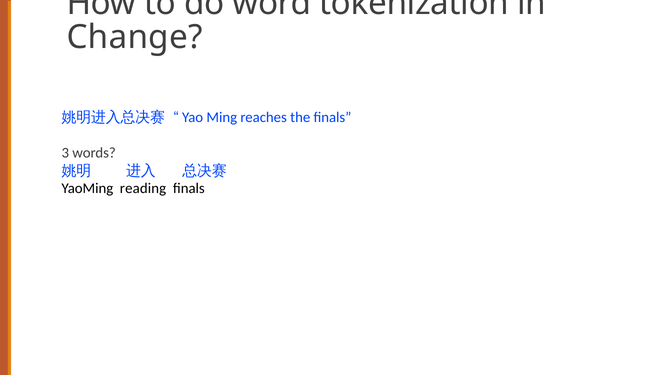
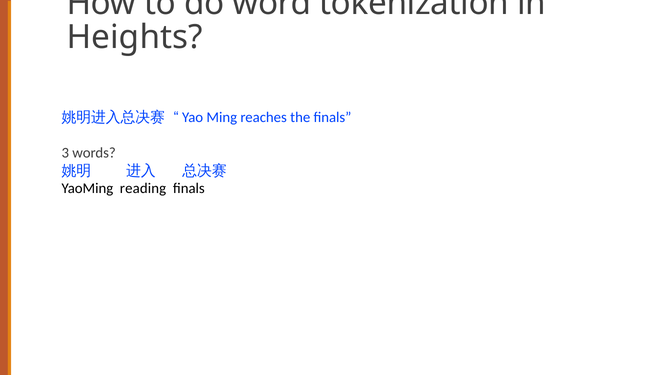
Change: Change -> Heights
